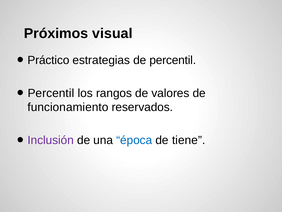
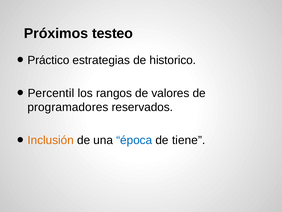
visual: visual -> testeo
de percentil: percentil -> historico
funcionamiento: funcionamiento -> programadores
Inclusión colour: purple -> orange
